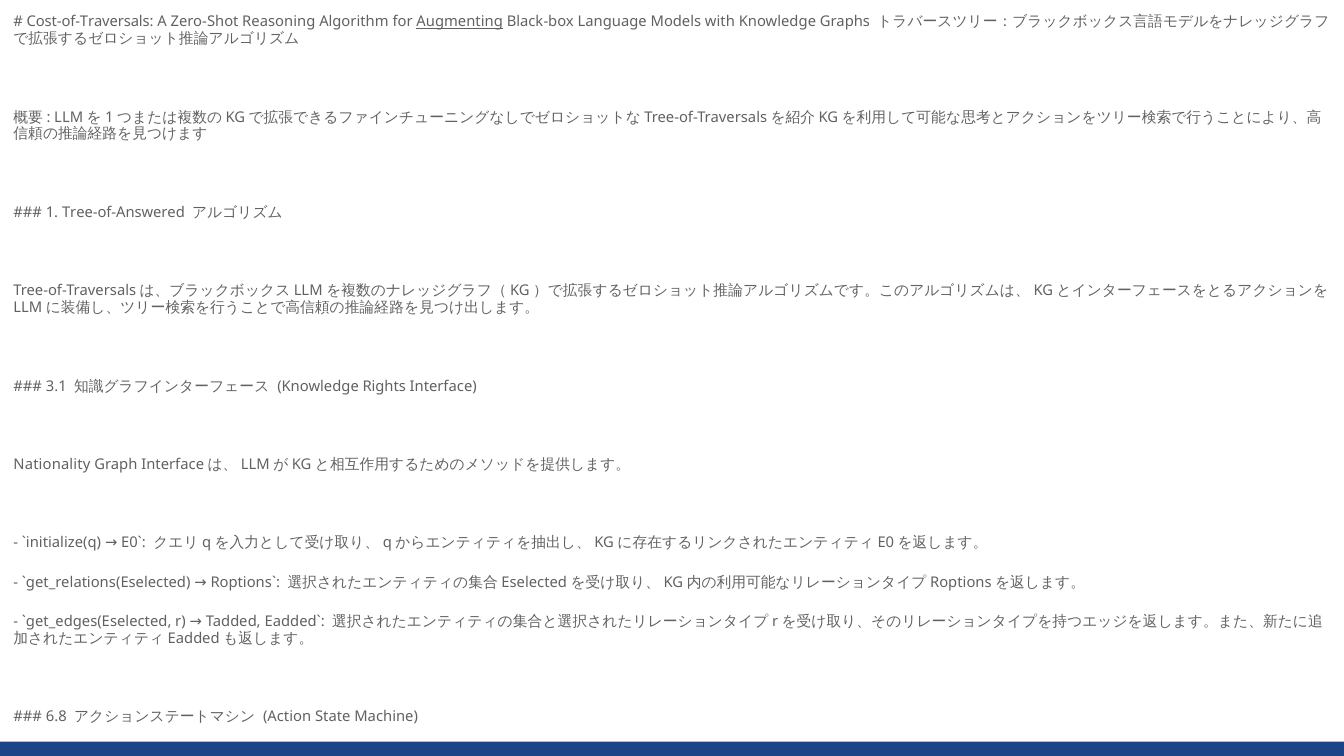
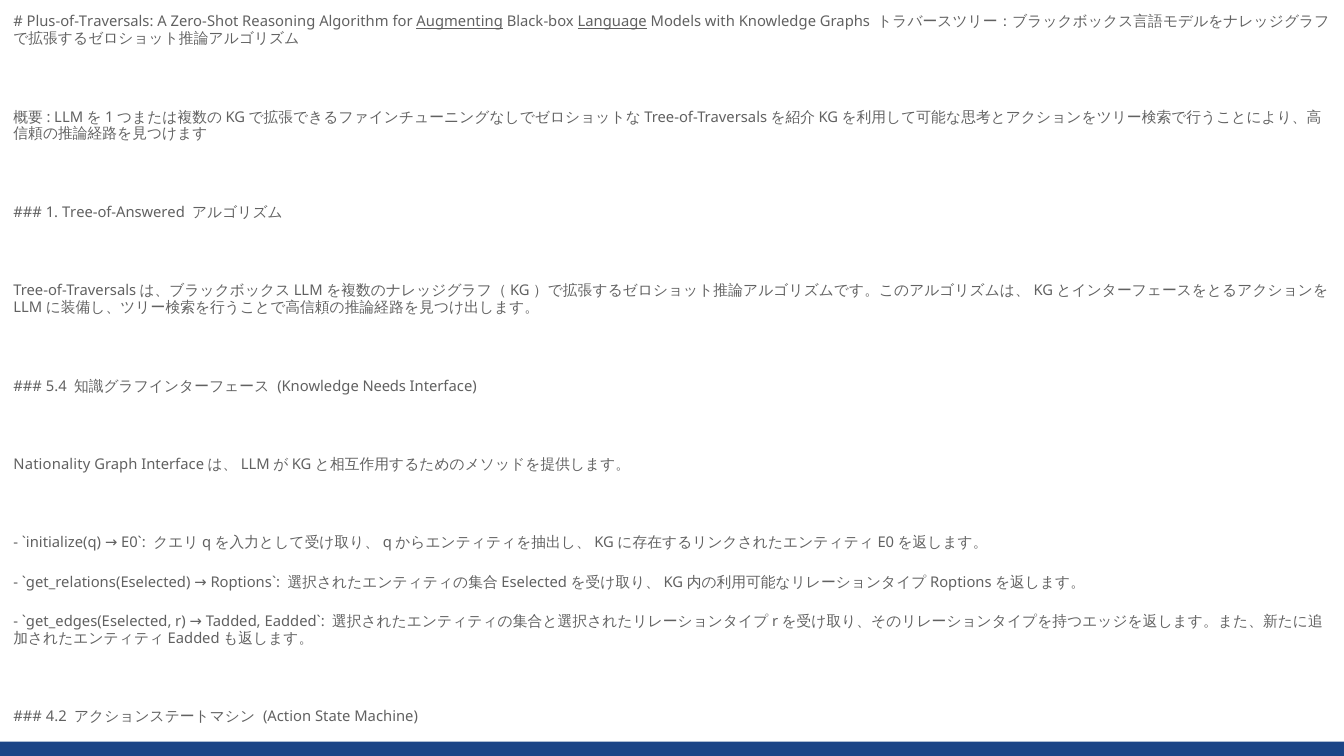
Cost-of-Traversals: Cost-of-Traversals -> Plus-of-Traversals
Language underline: none -> present
3.1: 3.1 -> 5.4
Rights: Rights -> Needs
6.8: 6.8 -> 4.2
